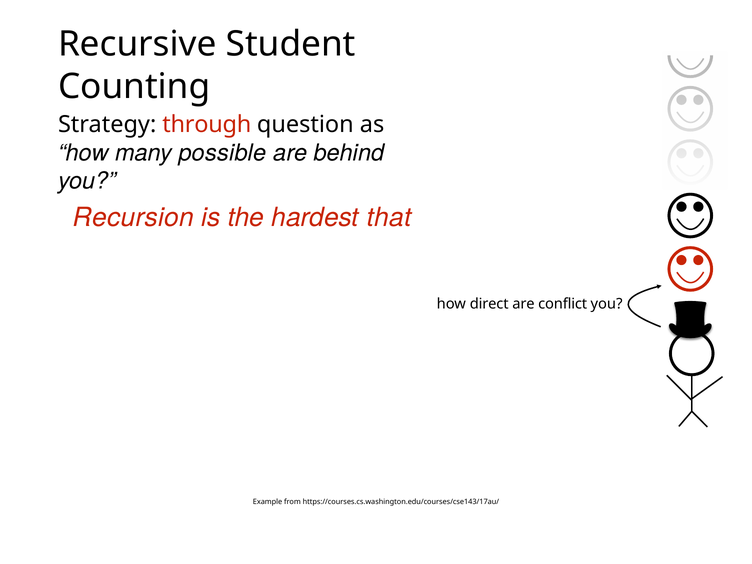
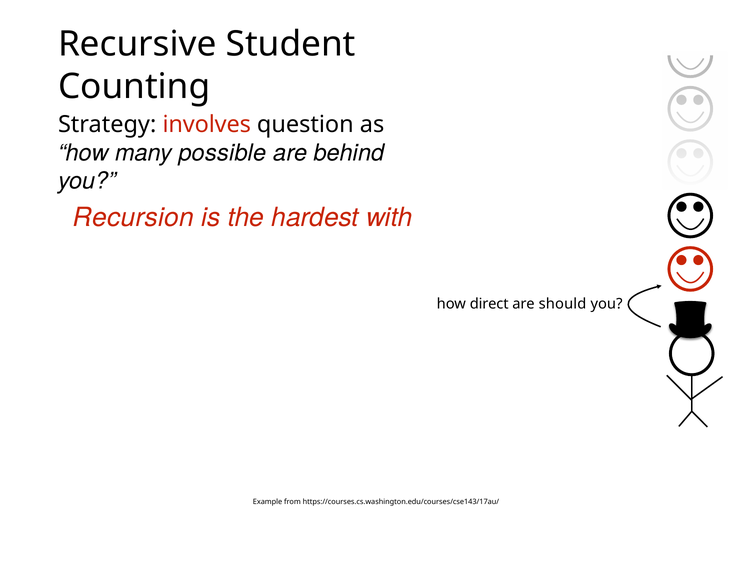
through: through -> involves
that: that -> with
conflict: conflict -> should
